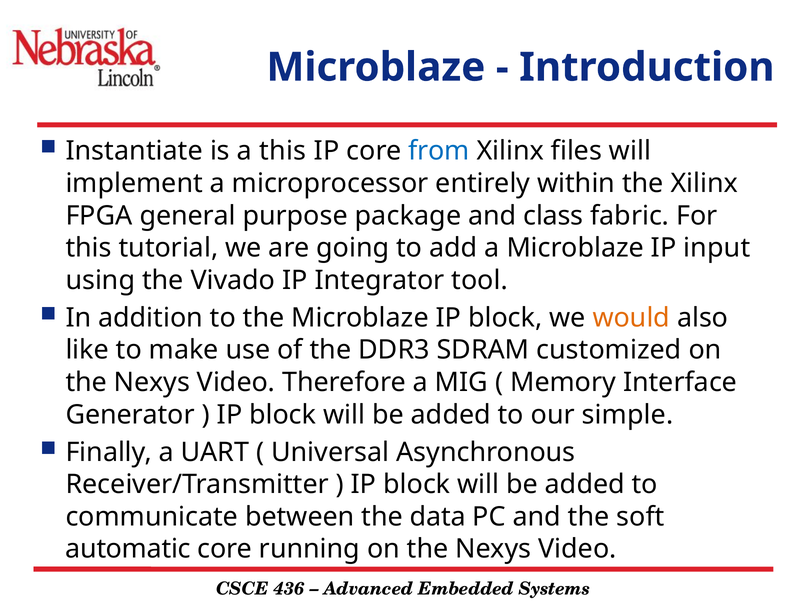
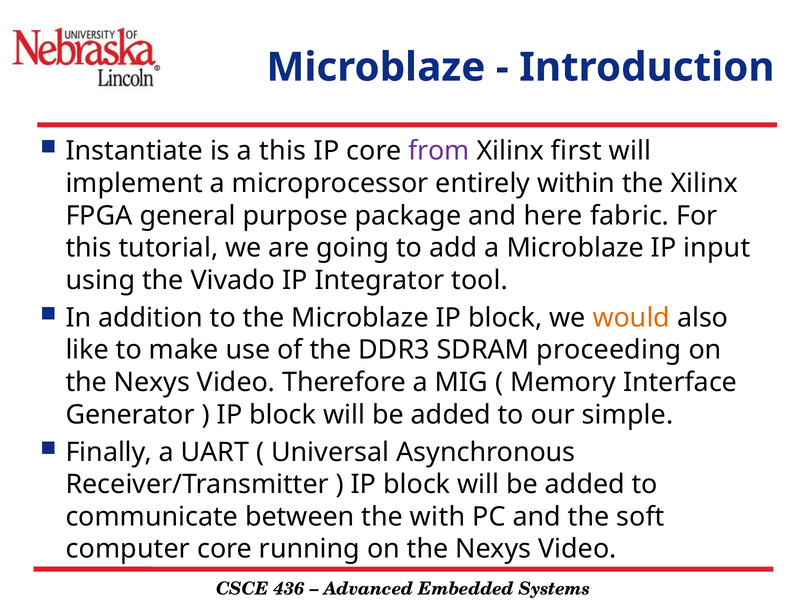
from colour: blue -> purple
files: files -> first
class: class -> here
customized: customized -> proceeding
data: data -> with
automatic: automatic -> computer
